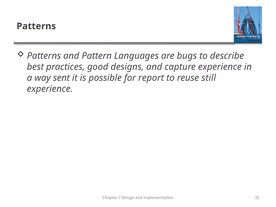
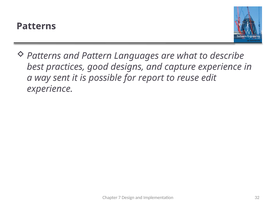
bugs: bugs -> what
still: still -> edit
